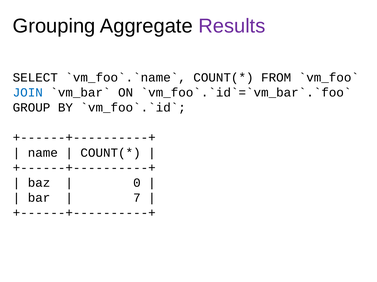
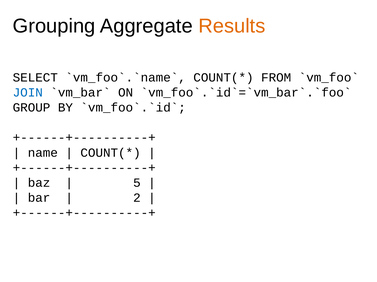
Results colour: purple -> orange
0: 0 -> 5
7: 7 -> 2
